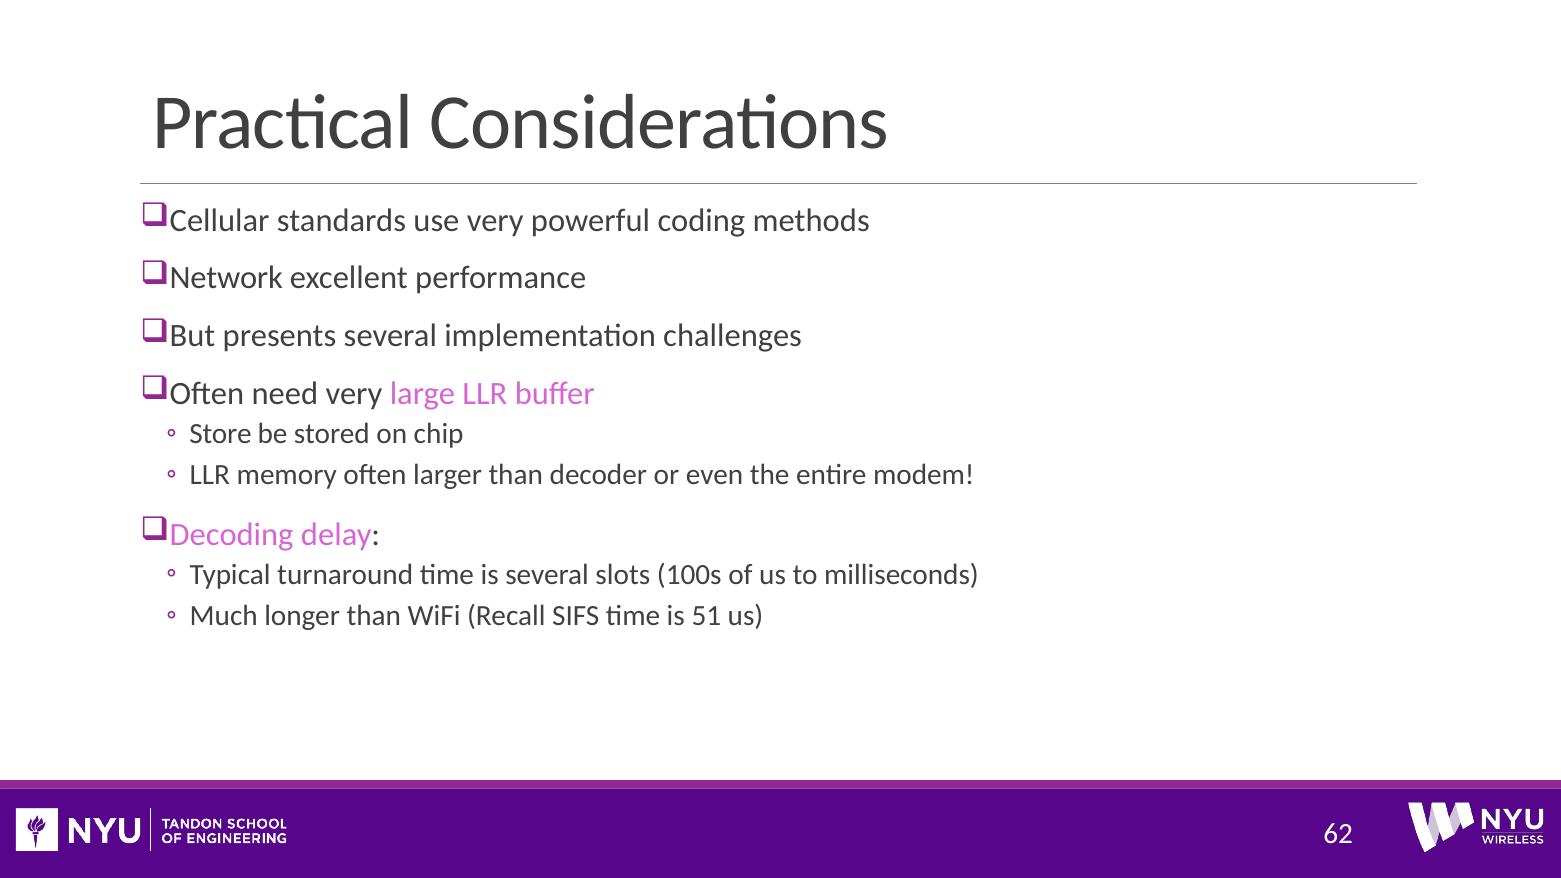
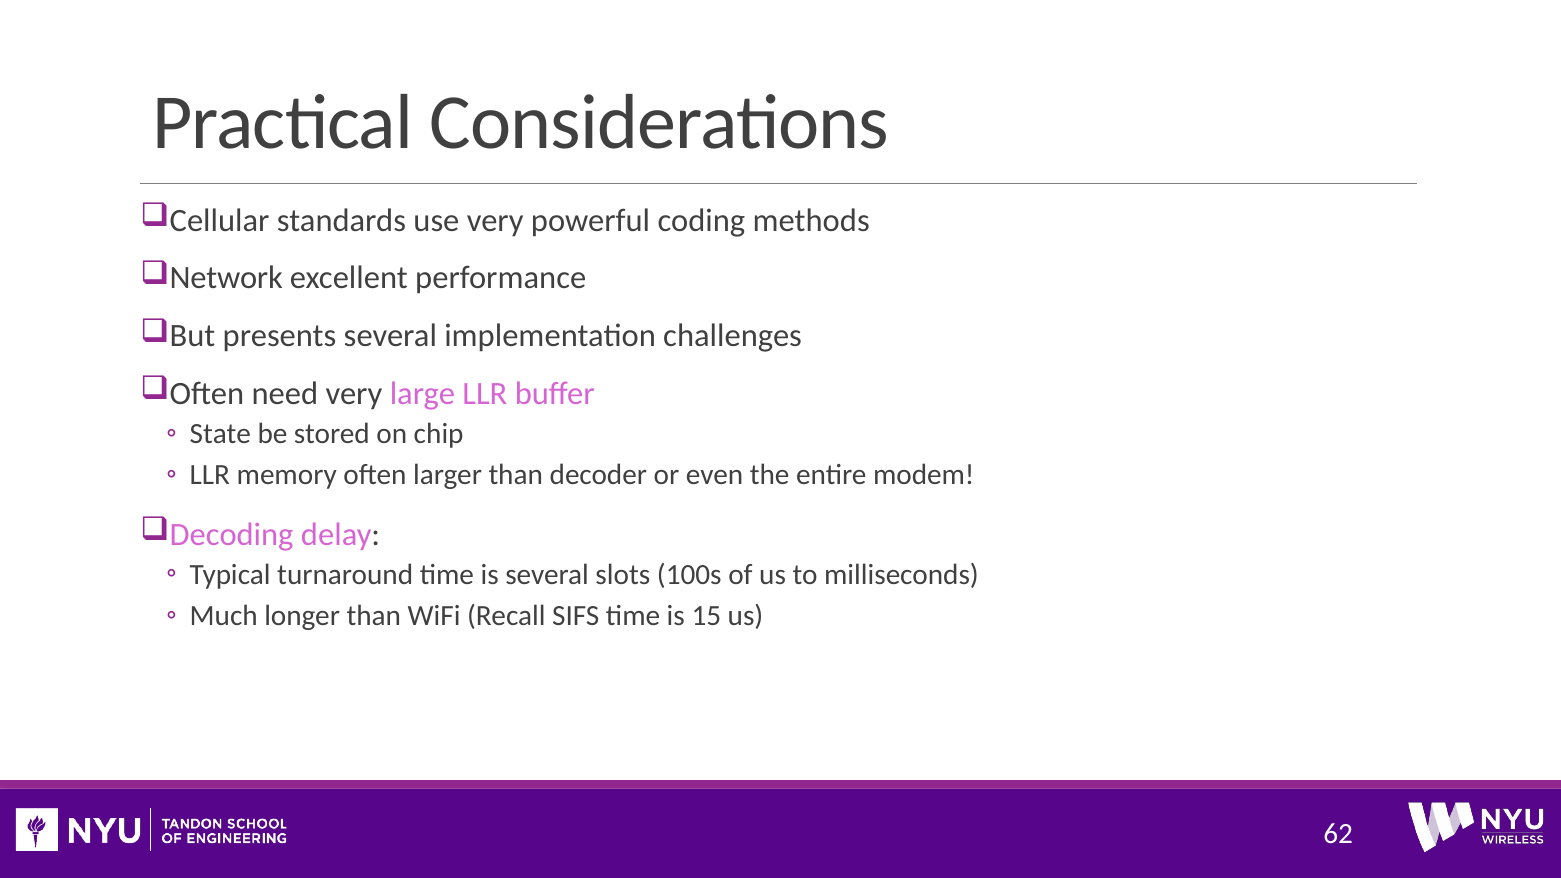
Store: Store -> State
51: 51 -> 15
